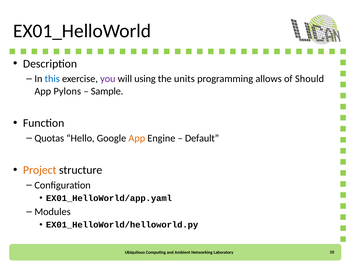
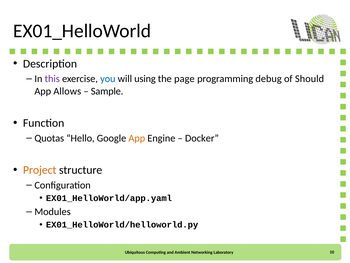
this colour: blue -> purple
you colour: purple -> blue
units: units -> page
allows: allows -> debug
Pylons: Pylons -> Allows
Default: Default -> Docker
